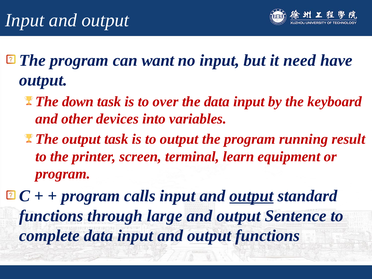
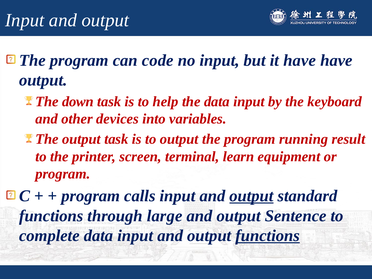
want: want -> code
it need: need -> have
over: over -> help
functions at (268, 236) underline: none -> present
